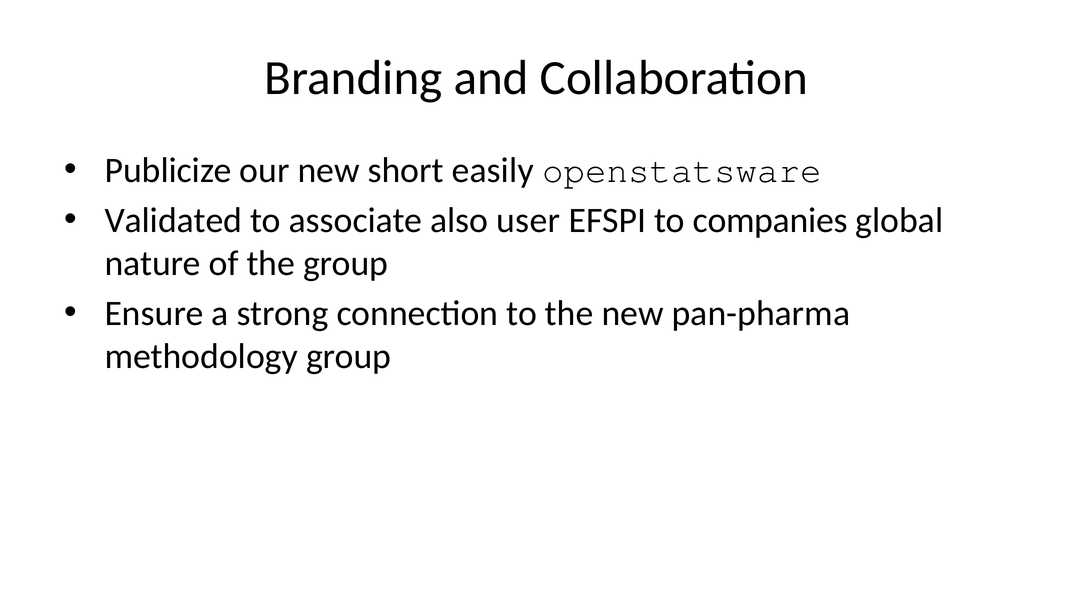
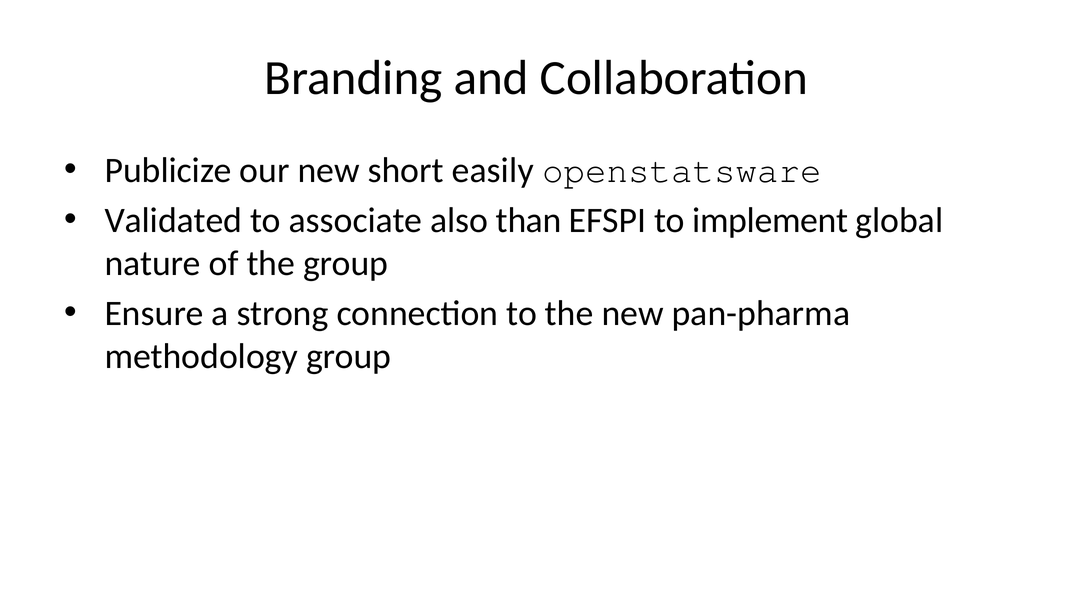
user: user -> than
companies: companies -> implement
